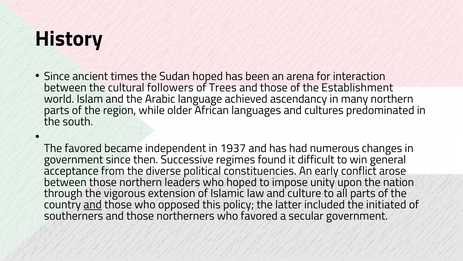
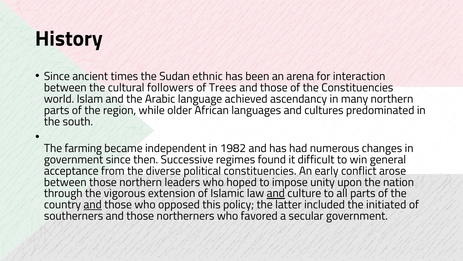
Sudan hoped: hoped -> ethnic
the Establishment: Establishment -> Constituencies
The favored: favored -> farming
1937: 1937 -> 1982
and at (276, 193) underline: none -> present
